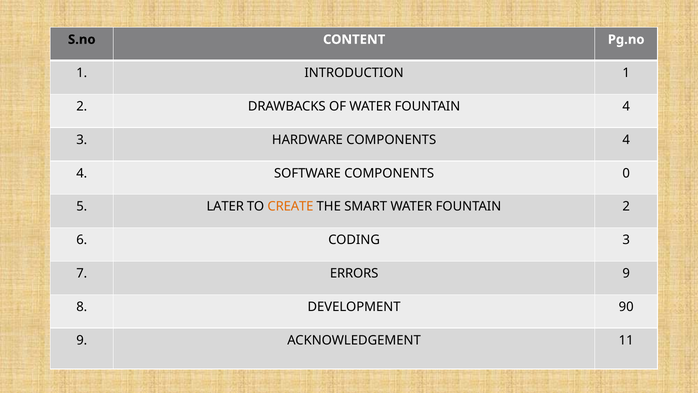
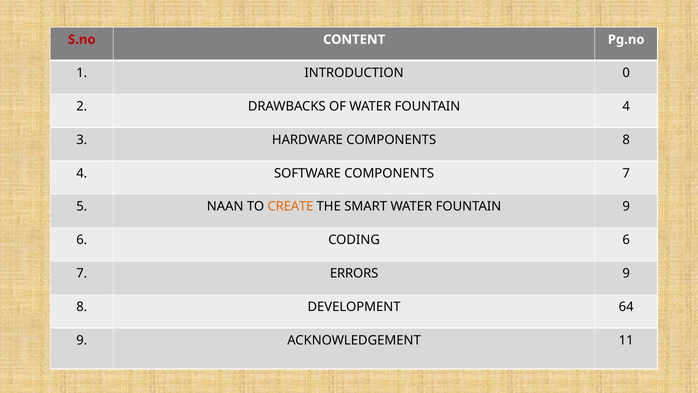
S.no colour: black -> red
INTRODUCTION 1: 1 -> 0
COMPONENTS 4: 4 -> 8
COMPONENTS 0: 0 -> 7
LATER: LATER -> NAAN
FOUNTAIN 2: 2 -> 9
CODING 3: 3 -> 6
90: 90 -> 64
